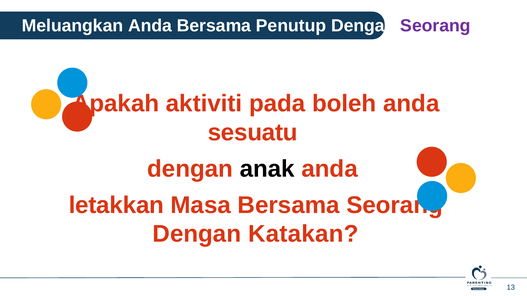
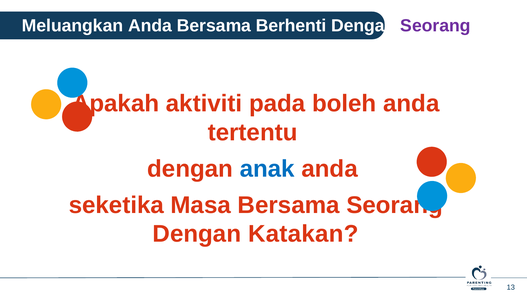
Penutup: Penutup -> Berhenti
sesuatu: sesuatu -> tertentu
anak at (267, 169) colour: black -> blue
letakkan: letakkan -> seketika
